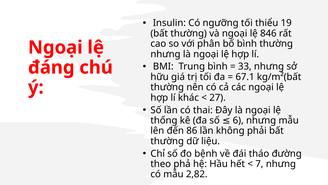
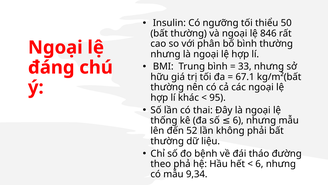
19: 19 -> 50
27: 27 -> 95
86: 86 -> 52
7 at (259, 164): 7 -> 6
2,82: 2,82 -> 9,34
